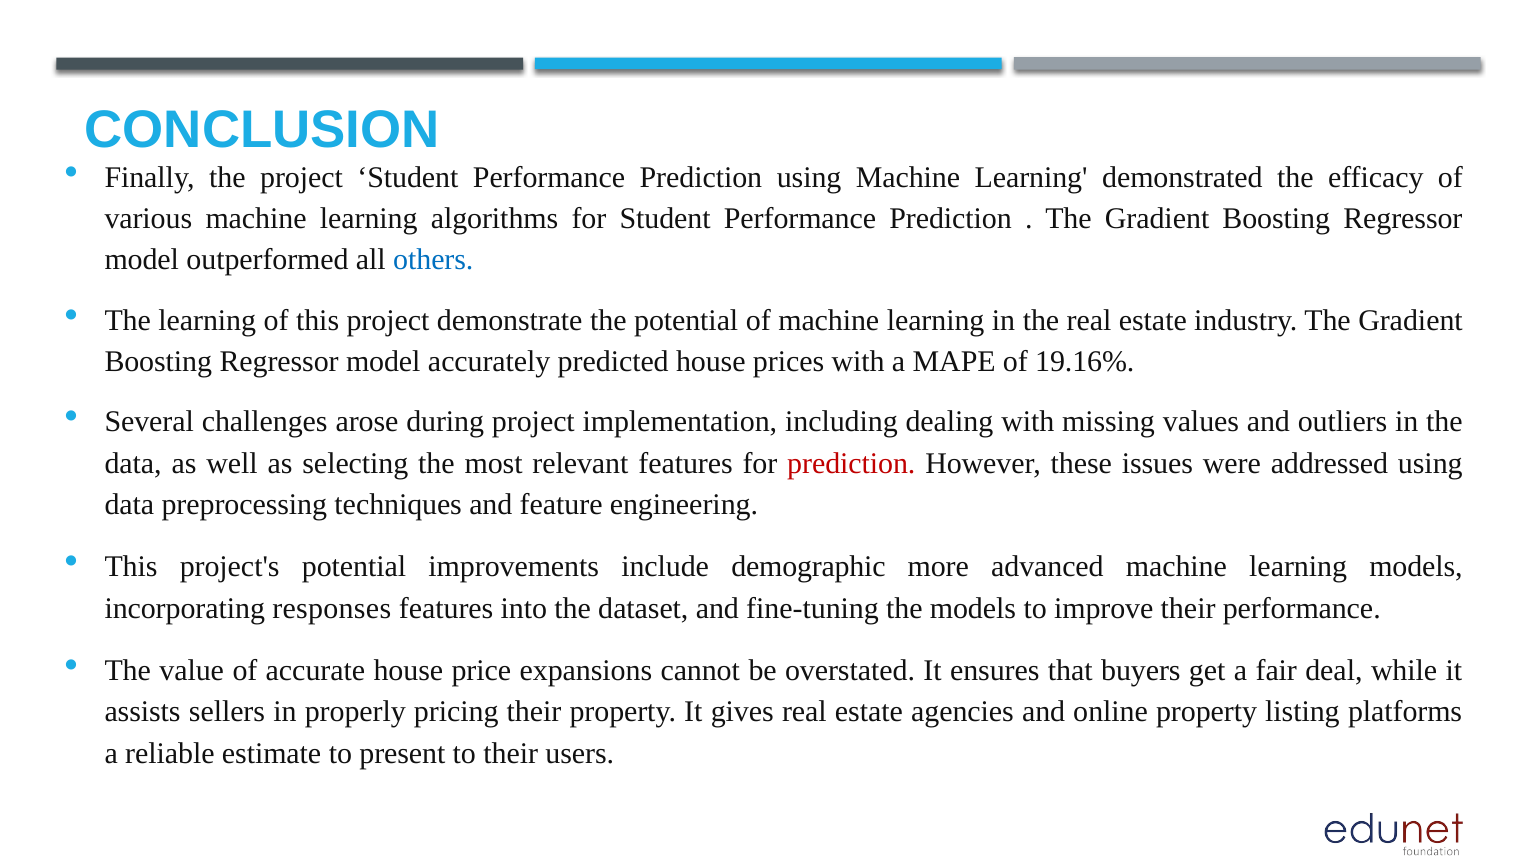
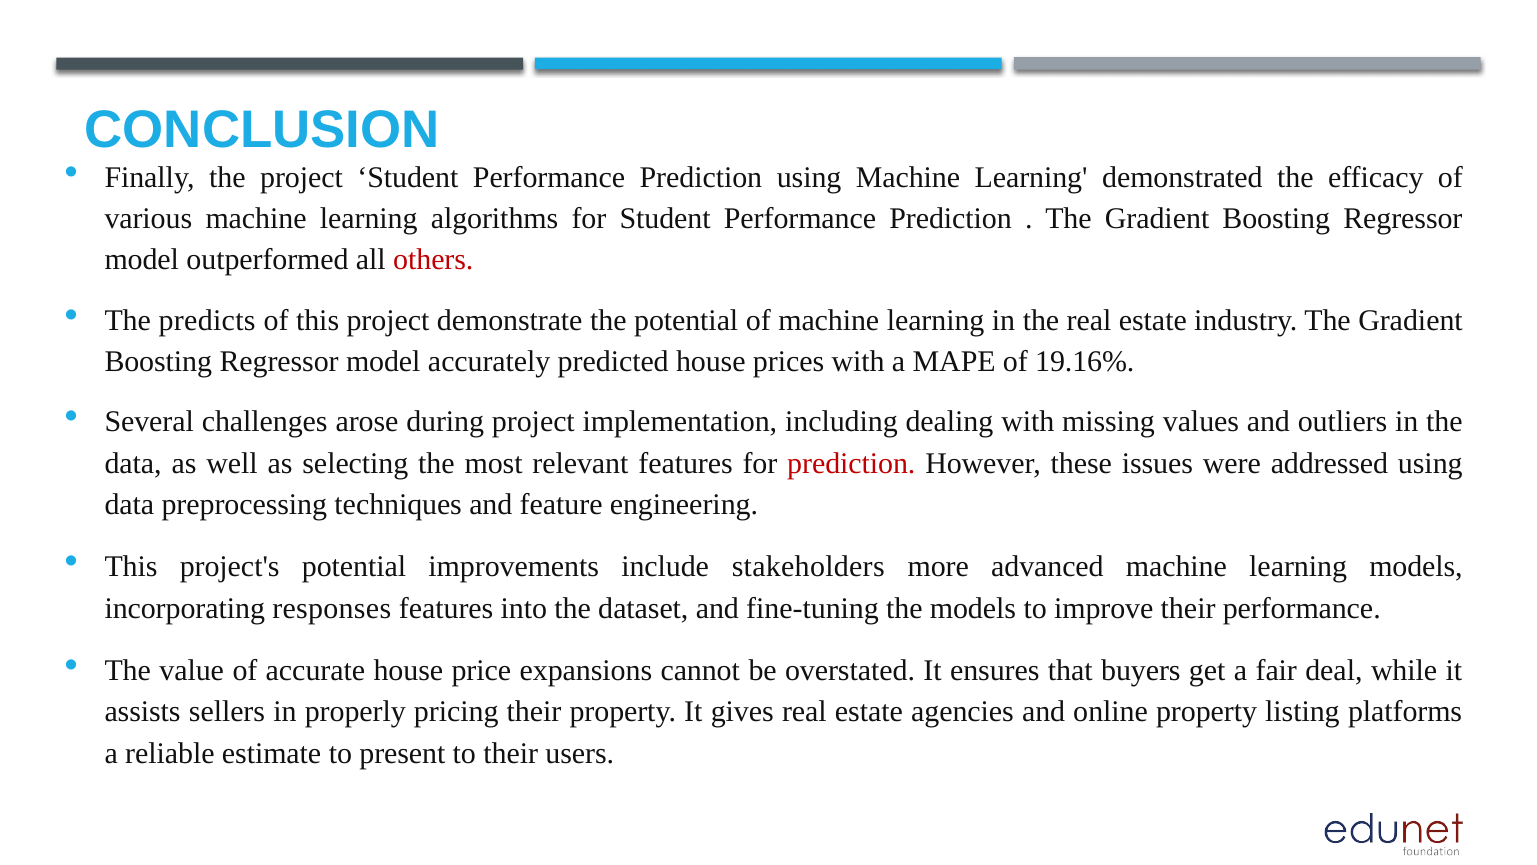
others colour: blue -> red
The learning: learning -> predicts
demographic: demographic -> stakeholders
